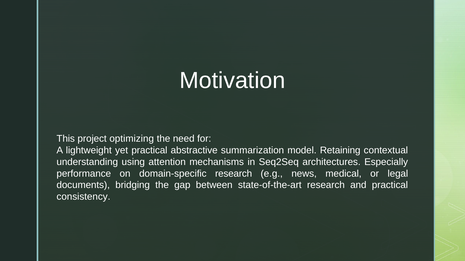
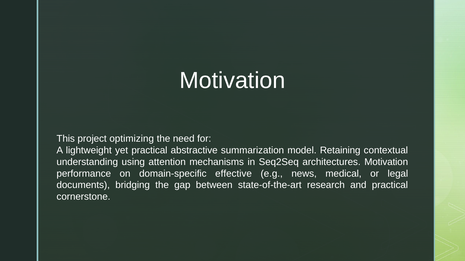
architectures Especially: Especially -> Motivation
domain-specific research: research -> effective
consistency: consistency -> cornerstone
